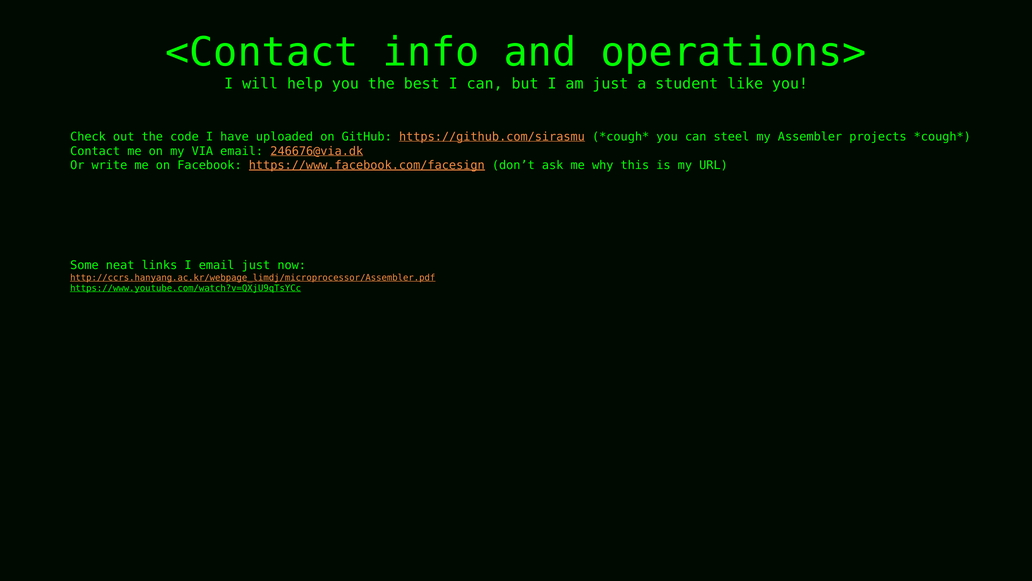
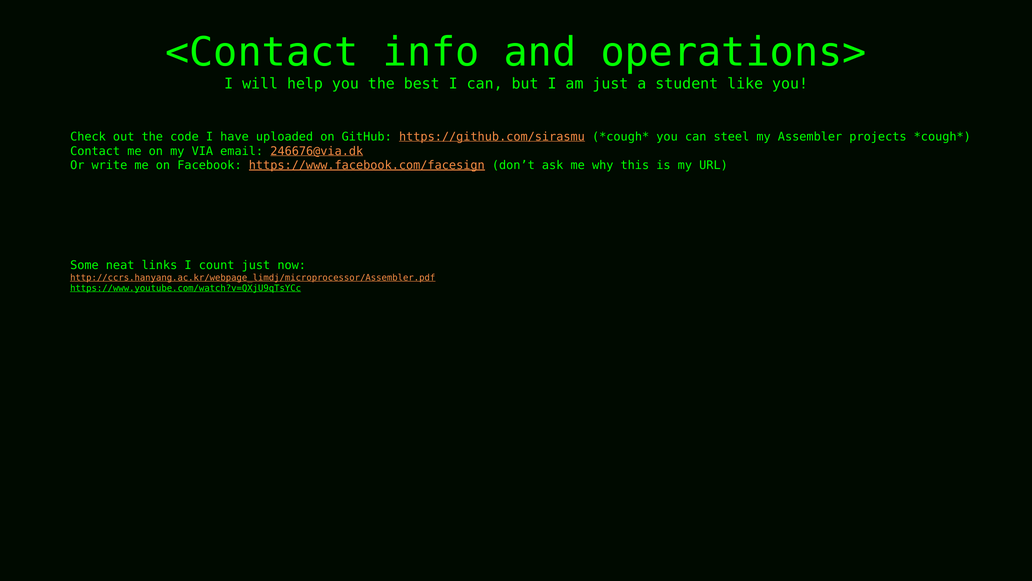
I email: email -> count
